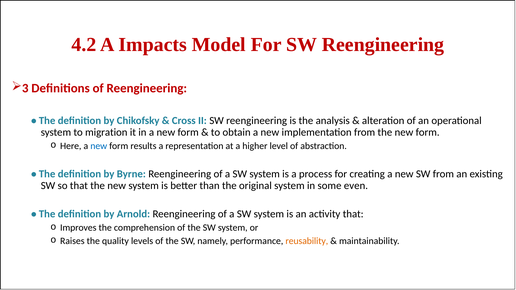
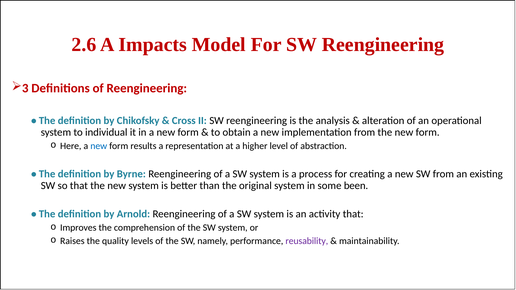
4.2: 4.2 -> 2.6
migration: migration -> individual
even: even -> been
reusability colour: orange -> purple
